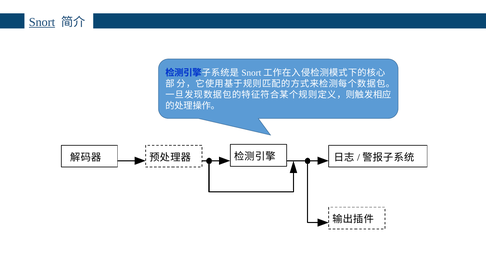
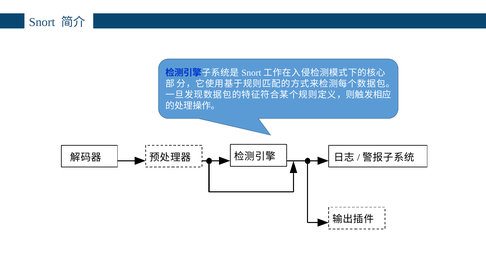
Snort underline: present -> none
